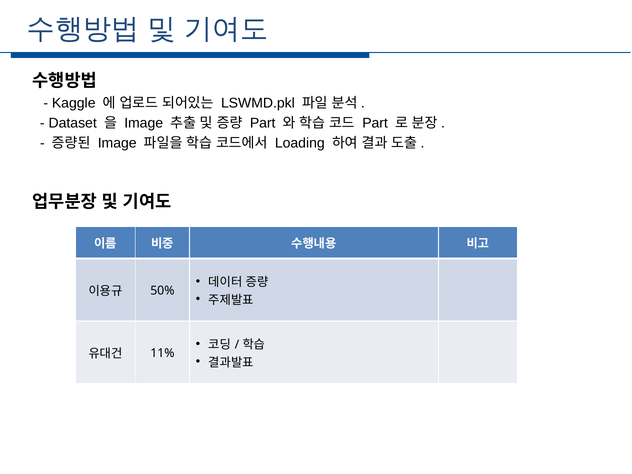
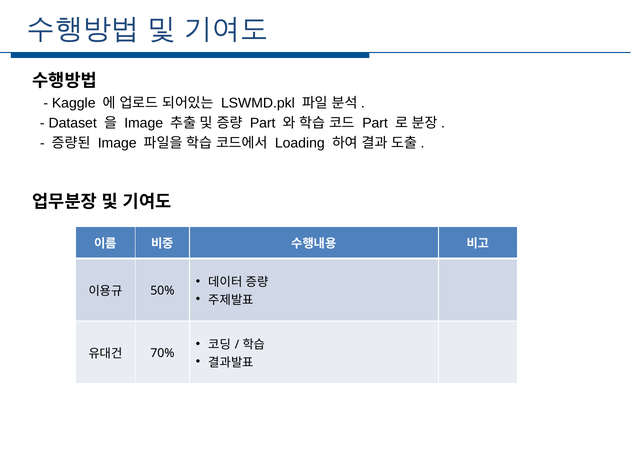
11%: 11% -> 70%
